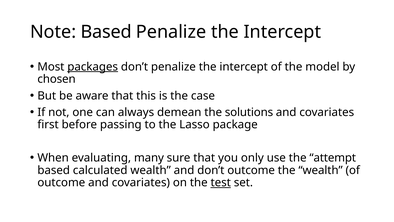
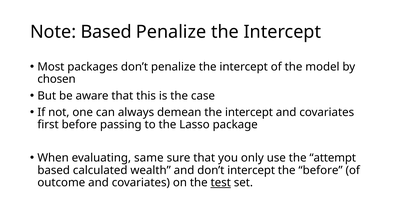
packages underline: present -> none
demean the solutions: solutions -> intercept
many: many -> same
don’t outcome: outcome -> intercept
the wealth: wealth -> before
